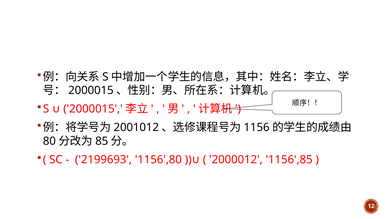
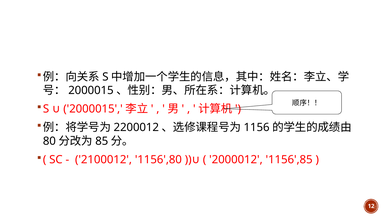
2001012: 2001012 -> 2200012
2199693: 2199693 -> 2100012
